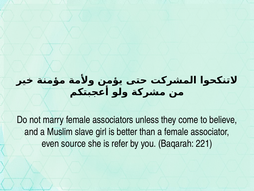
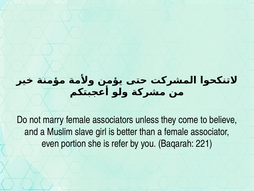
source: source -> portion
